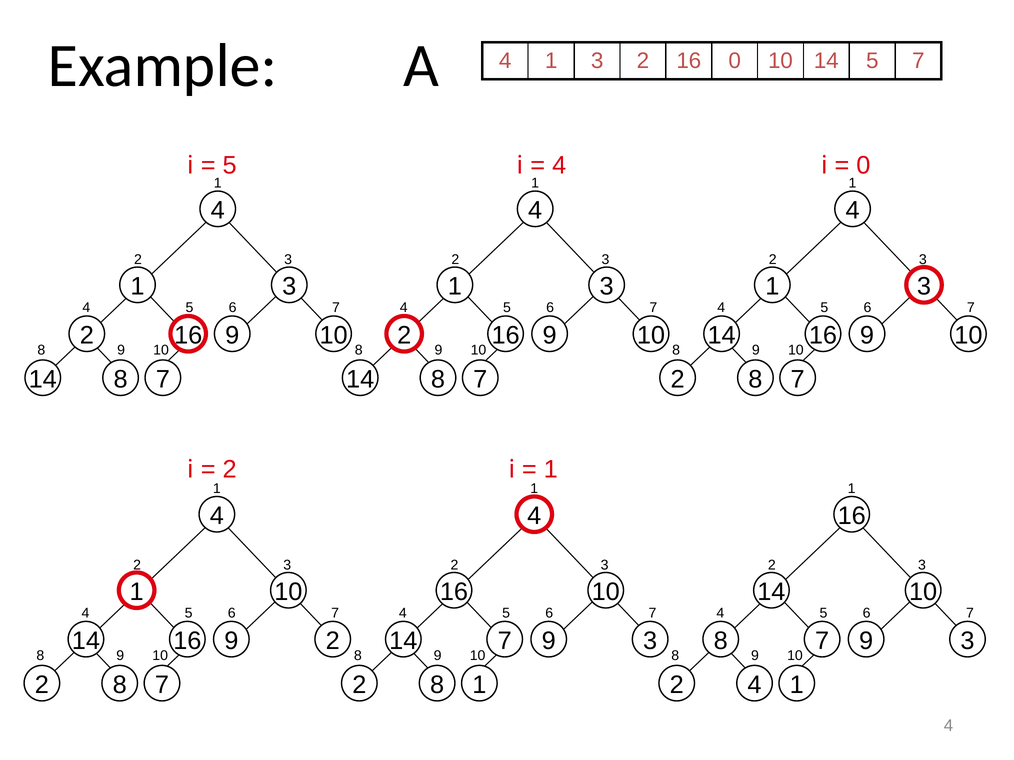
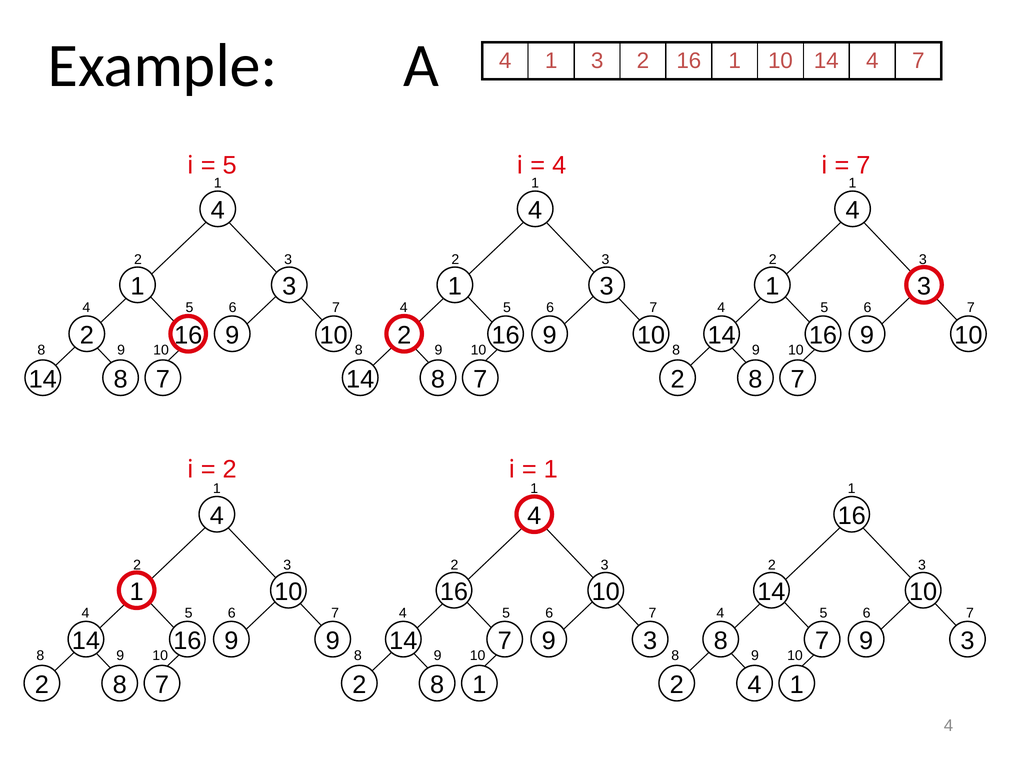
16 0: 0 -> 1
14 5: 5 -> 4
0 at (863, 166): 0 -> 7
9 2: 2 -> 9
